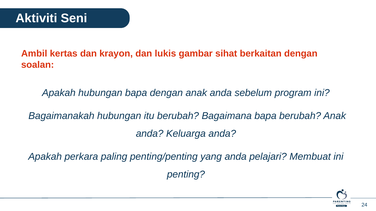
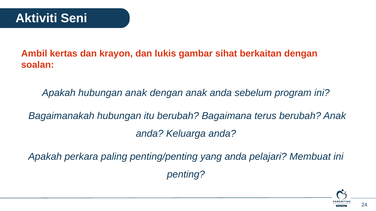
hubungan bapa: bapa -> anak
Bagaimana bapa: bapa -> terus
